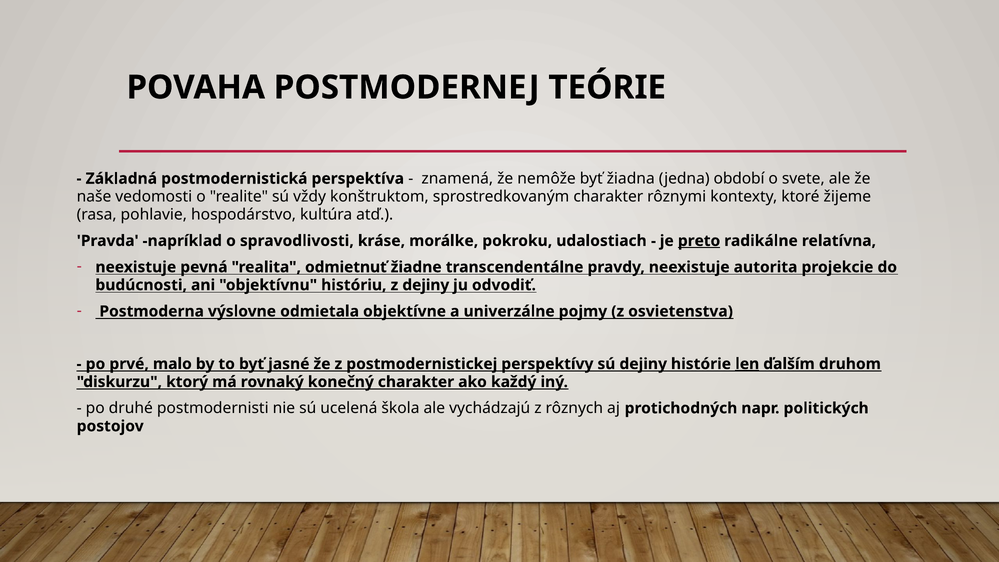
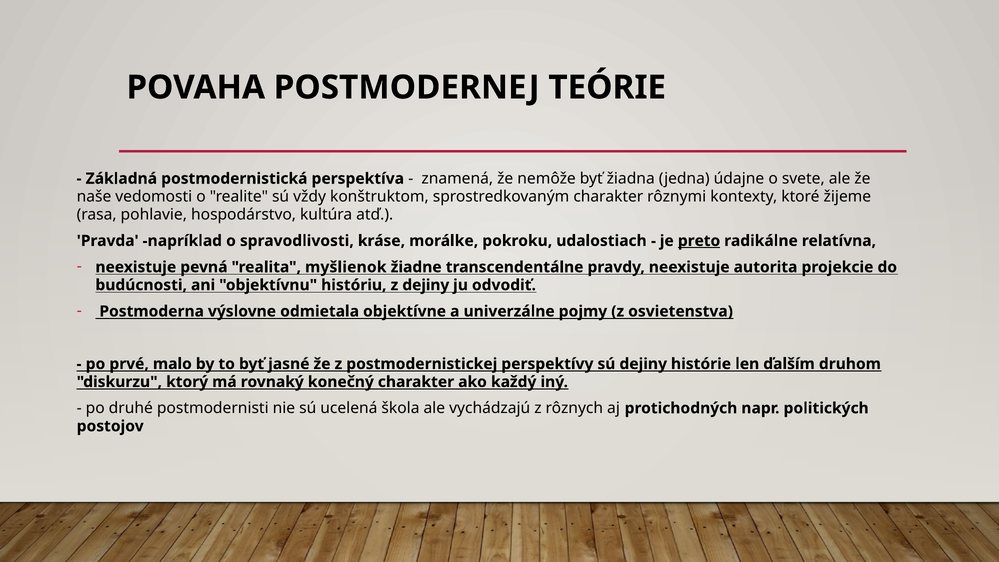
období: období -> údajne
odmietnuť: odmietnuť -> myšlienok
len underline: present -> none
